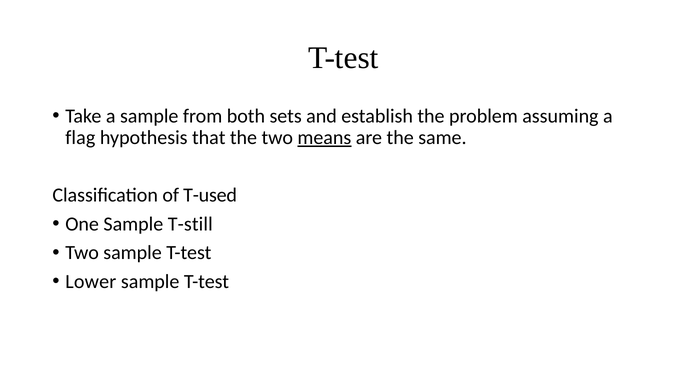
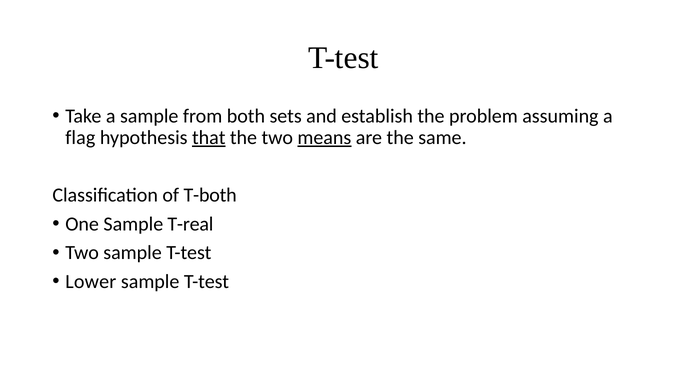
that underline: none -> present
T-used: T-used -> T-both
T-still: T-still -> T-real
